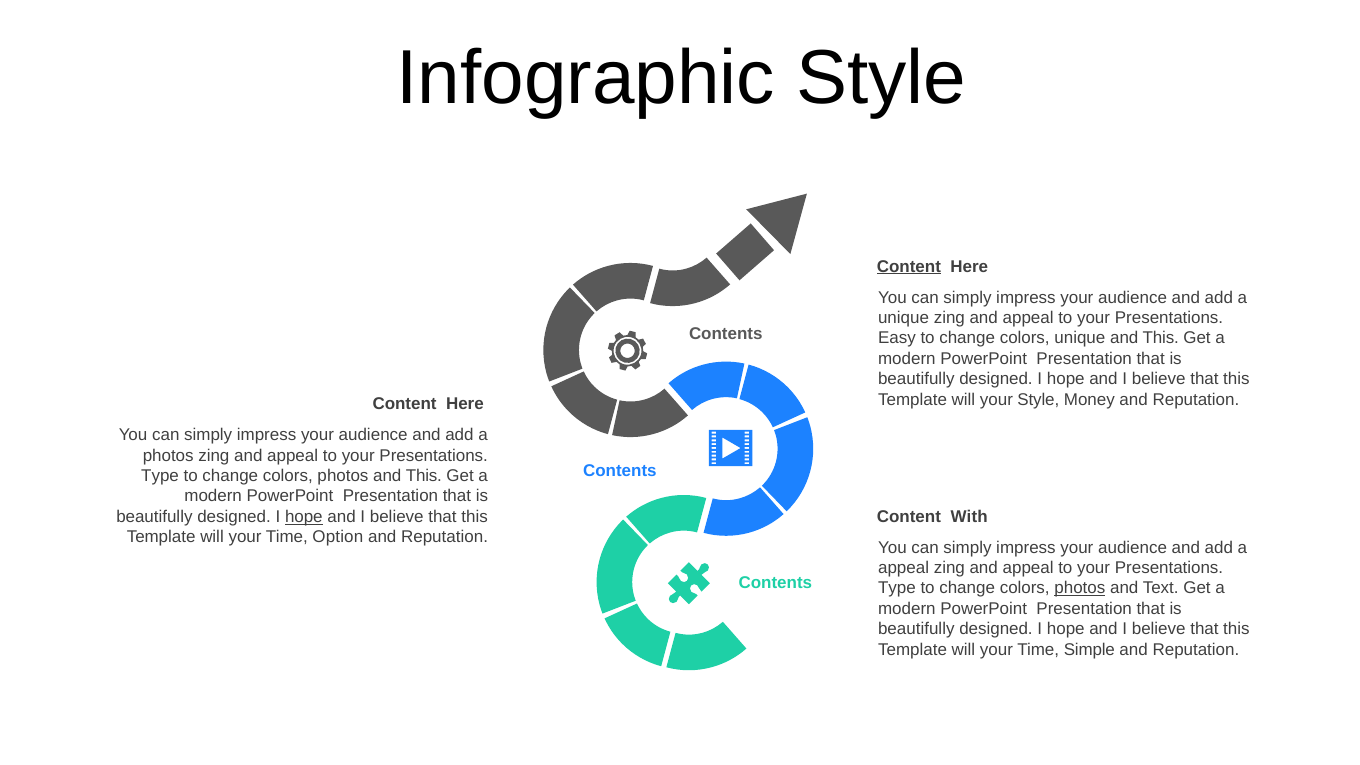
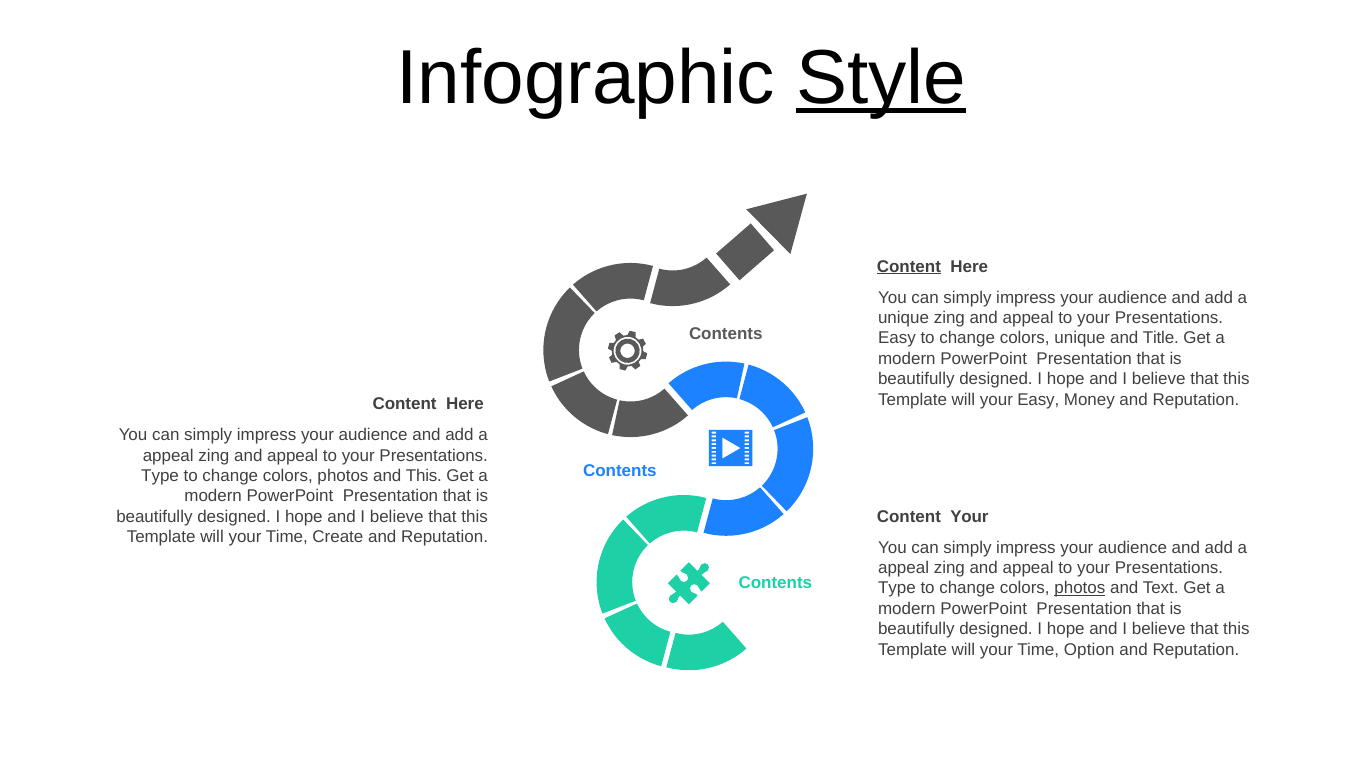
Style at (881, 78) underline: none -> present
This at (1161, 338): This -> Title
your Style: Style -> Easy
photos at (168, 456): photos -> appeal
hope at (304, 517) underline: present -> none
Content With: With -> Your
Option: Option -> Create
Simple: Simple -> Option
